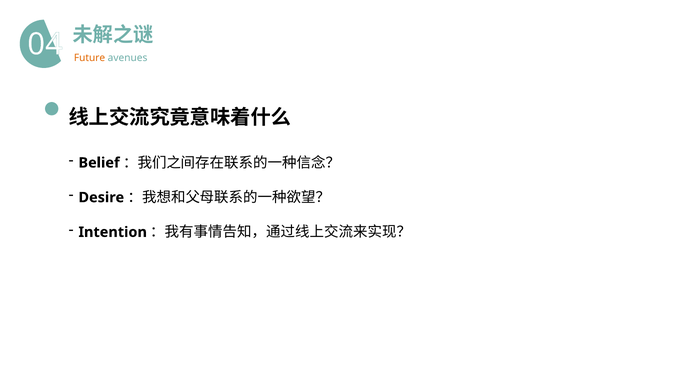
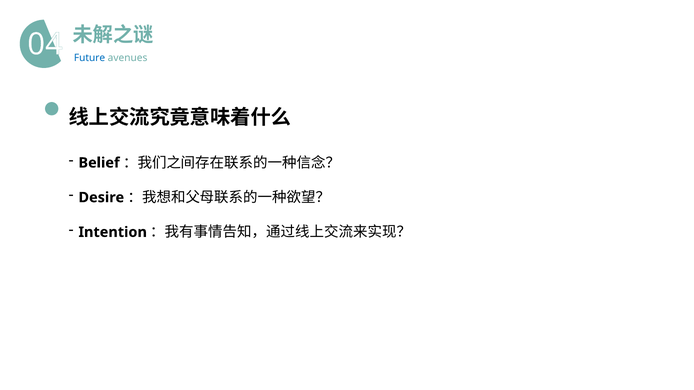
Future colour: orange -> blue
